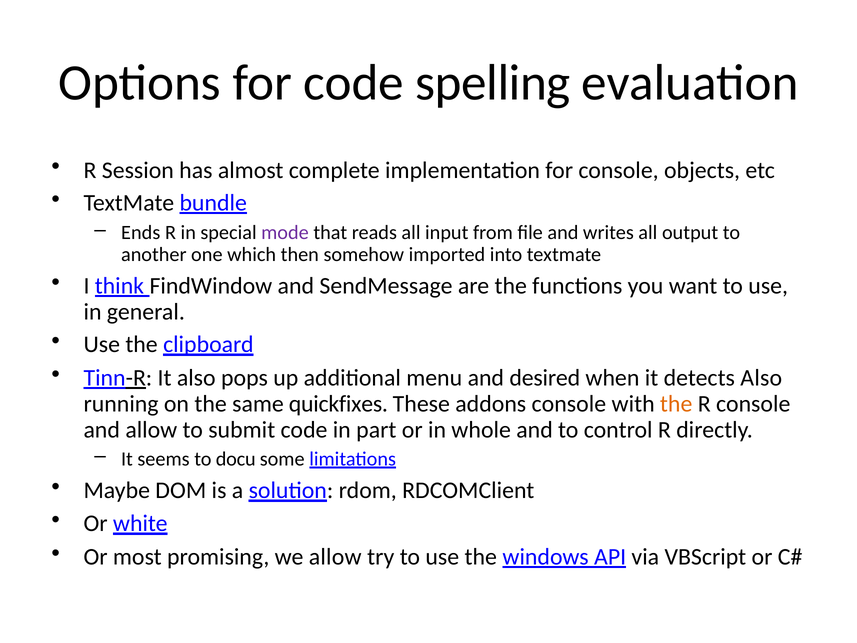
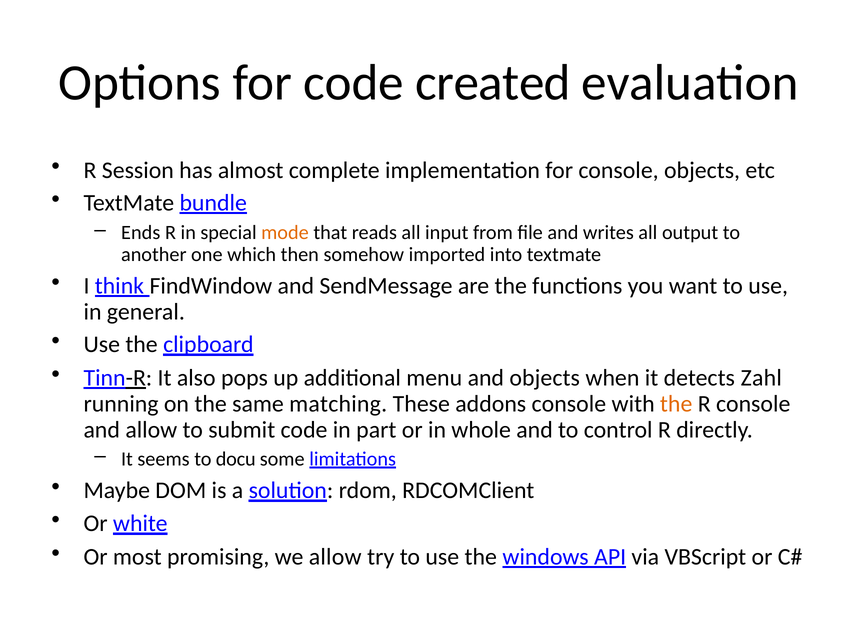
spelling: spelling -> created
mode colour: purple -> orange
and desired: desired -> objects
detects Also: Also -> Zahl
quickfixes: quickfixes -> matching
